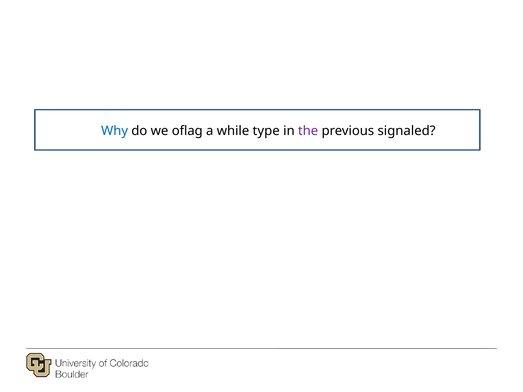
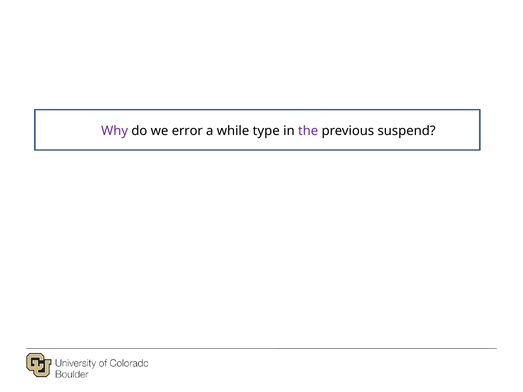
Why colour: blue -> purple
oflag: oflag -> error
signaled: signaled -> suspend
